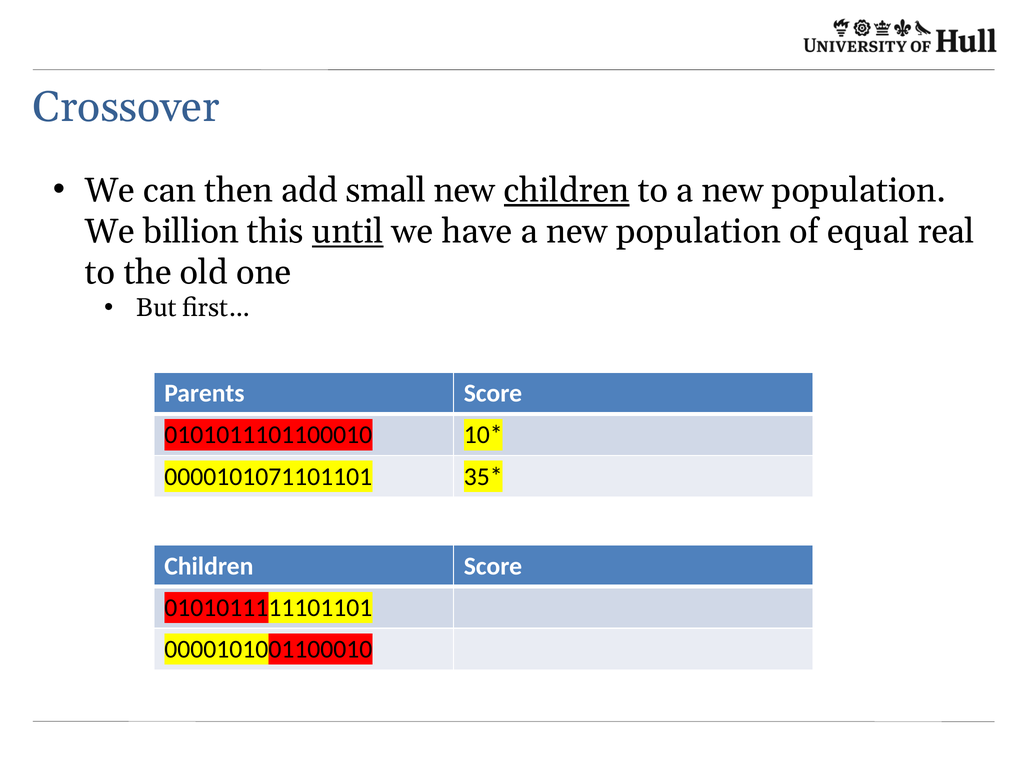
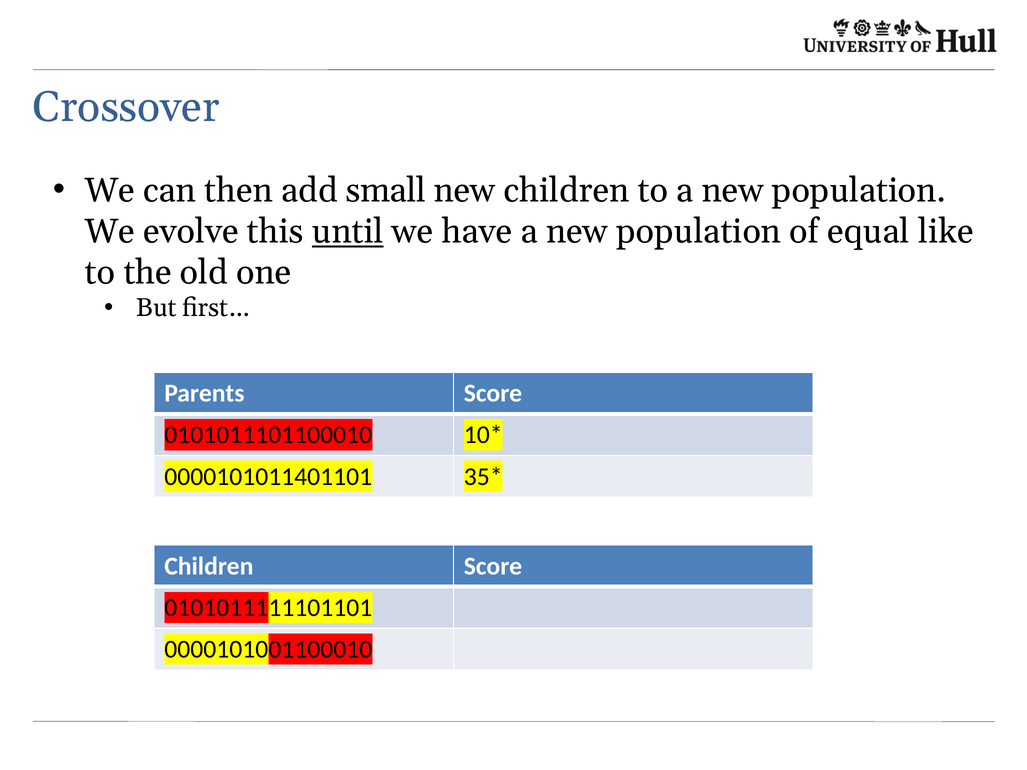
children at (567, 191) underline: present -> none
billion: billion -> evolve
real: real -> like
0000101071101101: 0000101071101101 -> 0000101011401101
